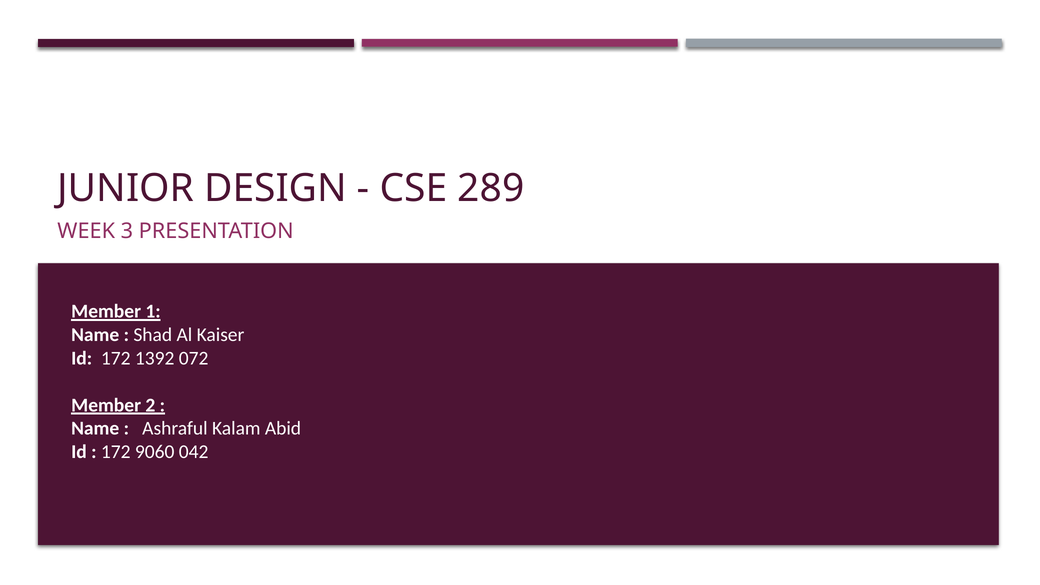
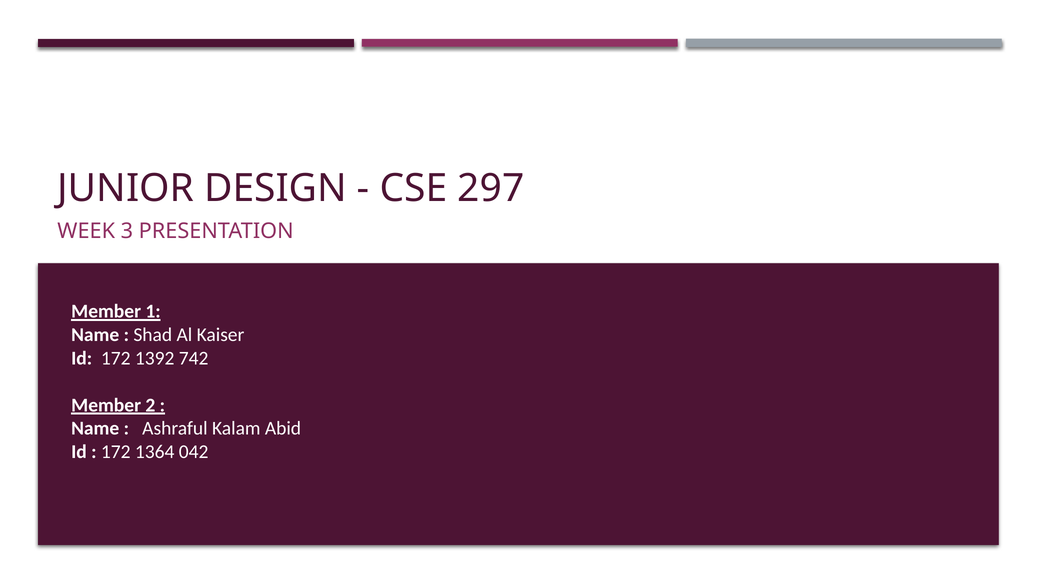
289: 289 -> 297
072: 072 -> 742
9060: 9060 -> 1364
